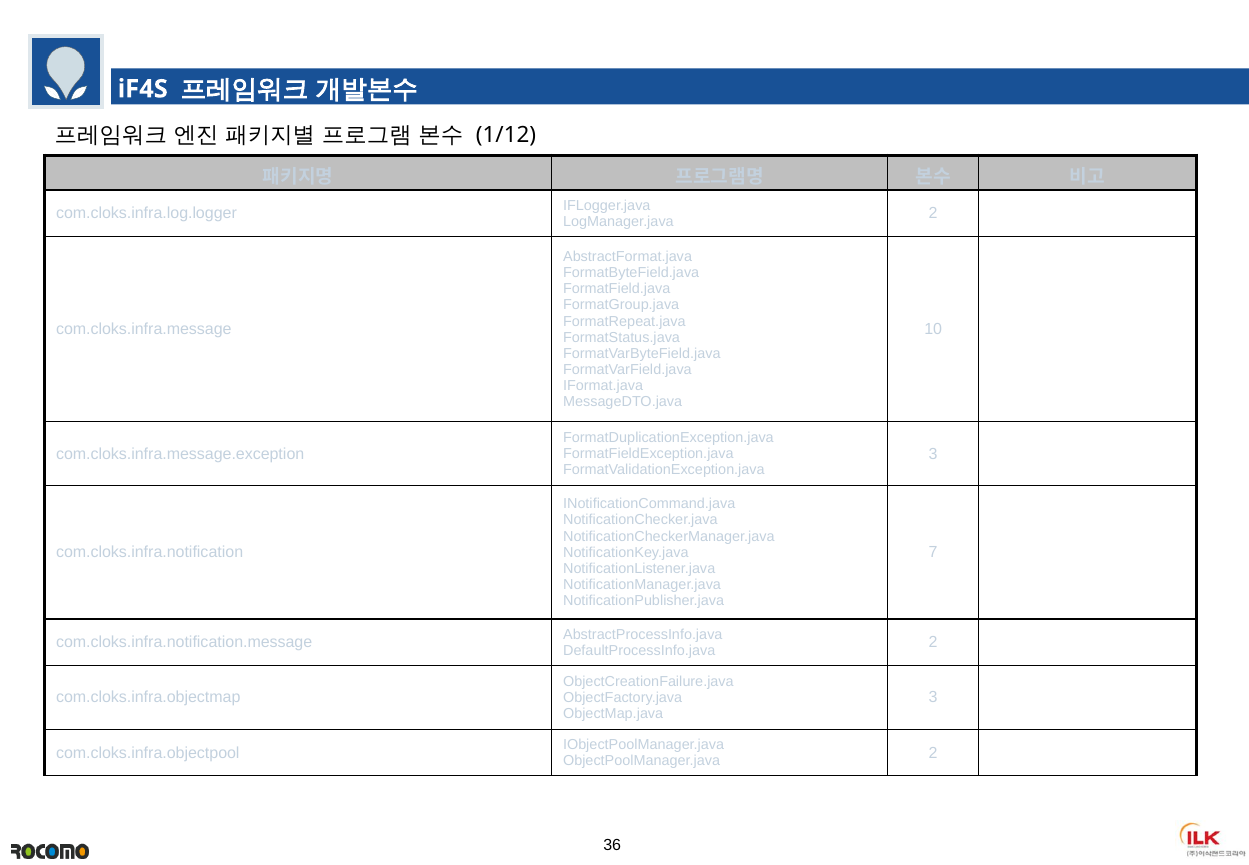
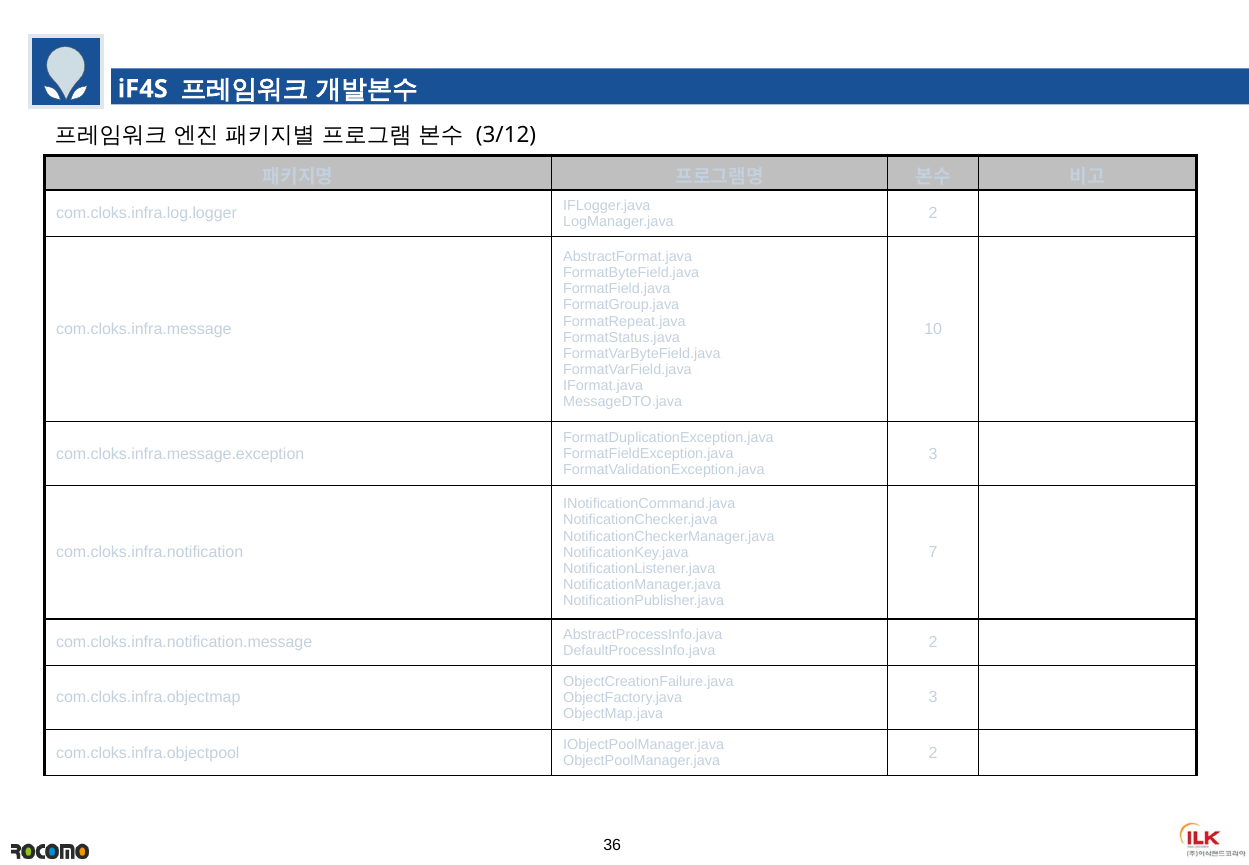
1/12: 1/12 -> 3/12
